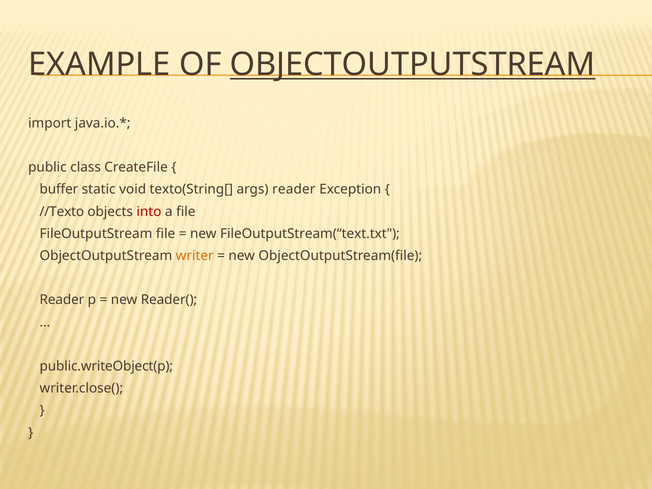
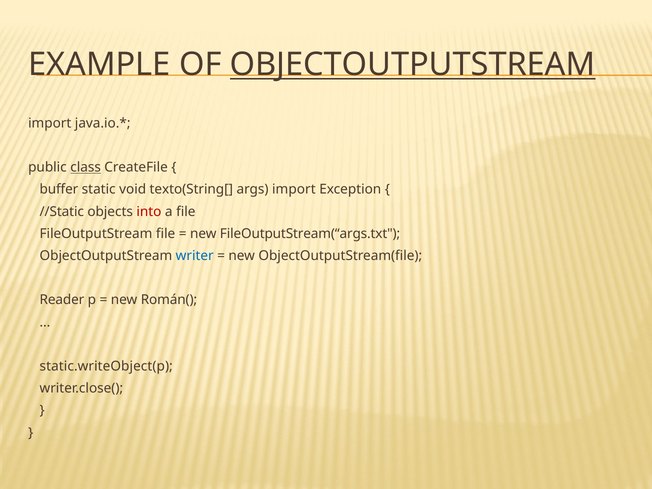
class underline: none -> present
args reader: reader -> import
//Texto: //Texto -> //Static
FileOutputStream(“text.txt: FileOutputStream(“text.txt -> FileOutputStream(“args.txt
writer colour: orange -> blue
Reader(: Reader( -> Román(
public.writeObject(p: public.writeObject(p -> static.writeObject(p
